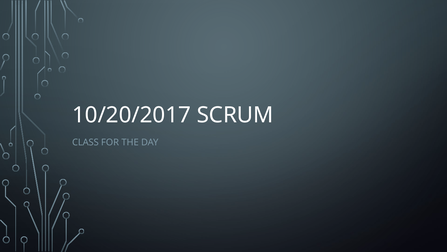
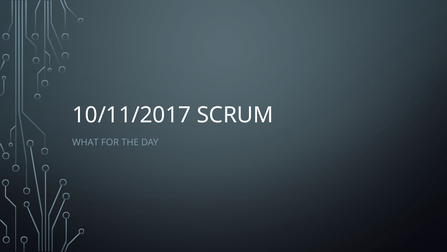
10/20/2017: 10/20/2017 -> 10/11/2017
CLASS: CLASS -> WHAT
